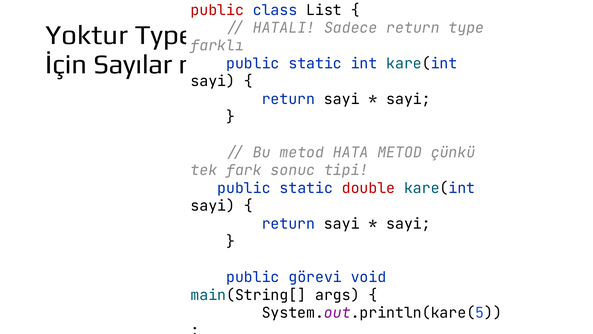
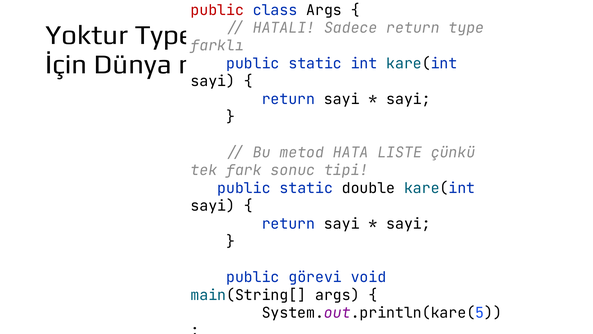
class List: List -> Args
Sayılar: Sayılar -> Dünya
HATA METOD: METOD -> LISTE
double colour: red -> black
